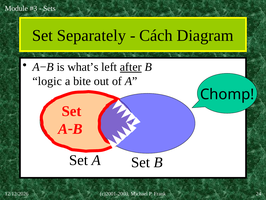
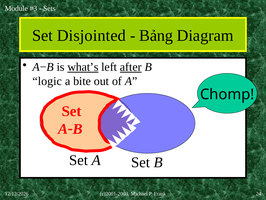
Separately: Separately -> Disjointed
Cách: Cách -> Bảng
what’s underline: none -> present
